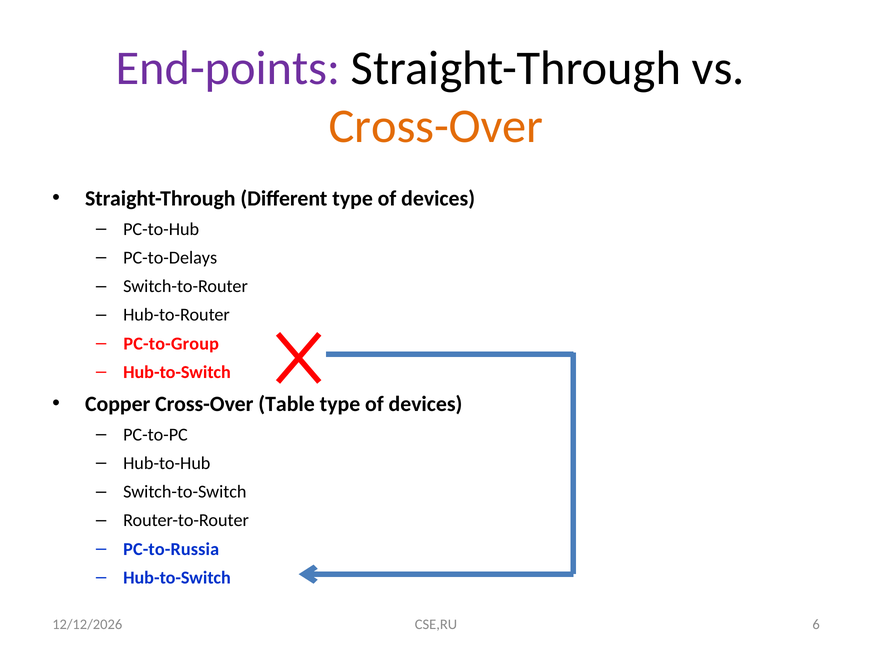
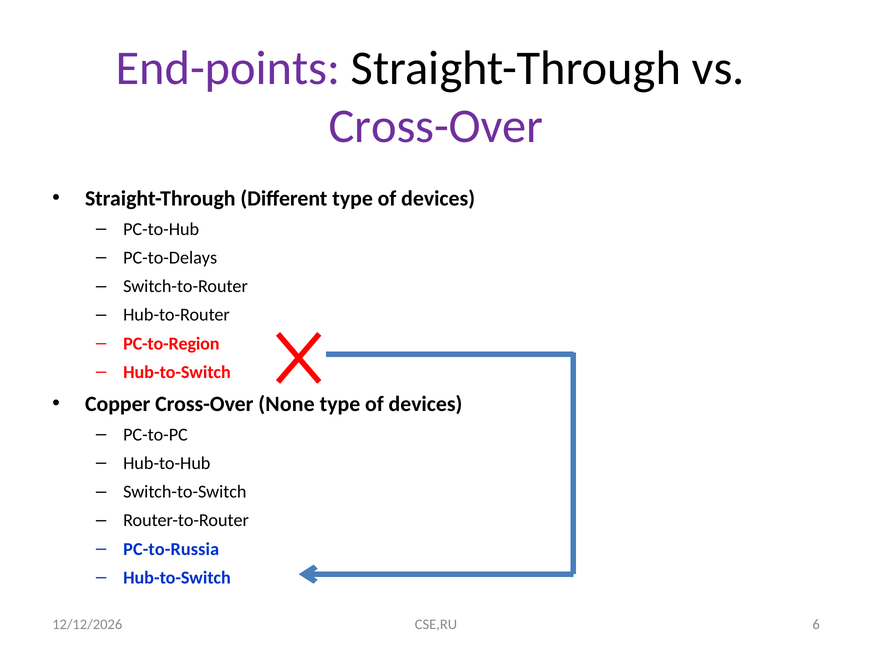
Cross-Over at (436, 126) colour: orange -> purple
PC-to-Group: PC-to-Group -> PC-to-Region
Table: Table -> None
